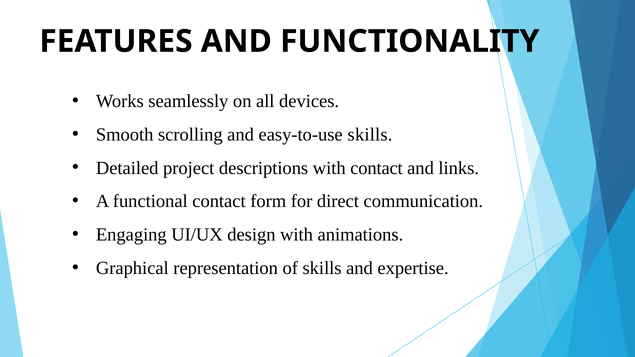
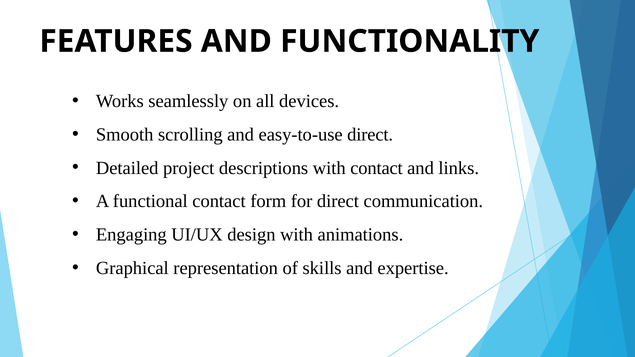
easy-to-use skills: skills -> direct
